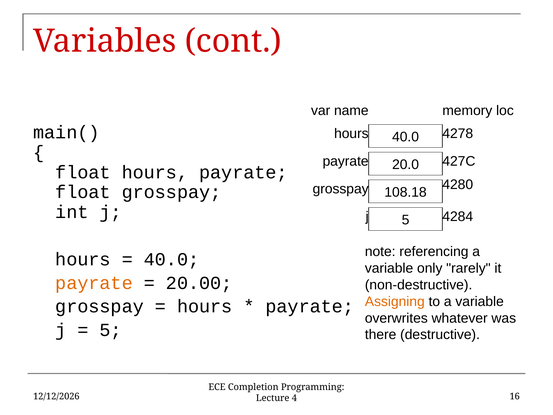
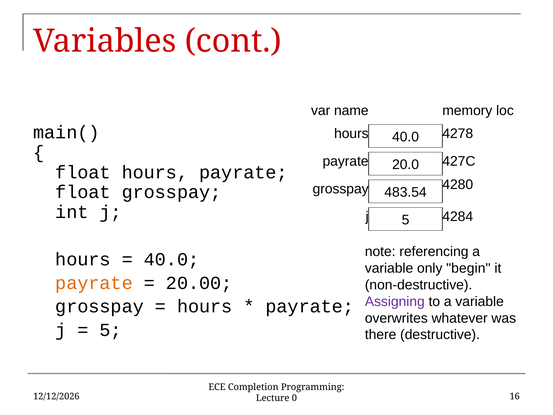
108.18: 108.18 -> 483.54
rarely: rarely -> begin
Assigning colour: orange -> purple
4: 4 -> 0
